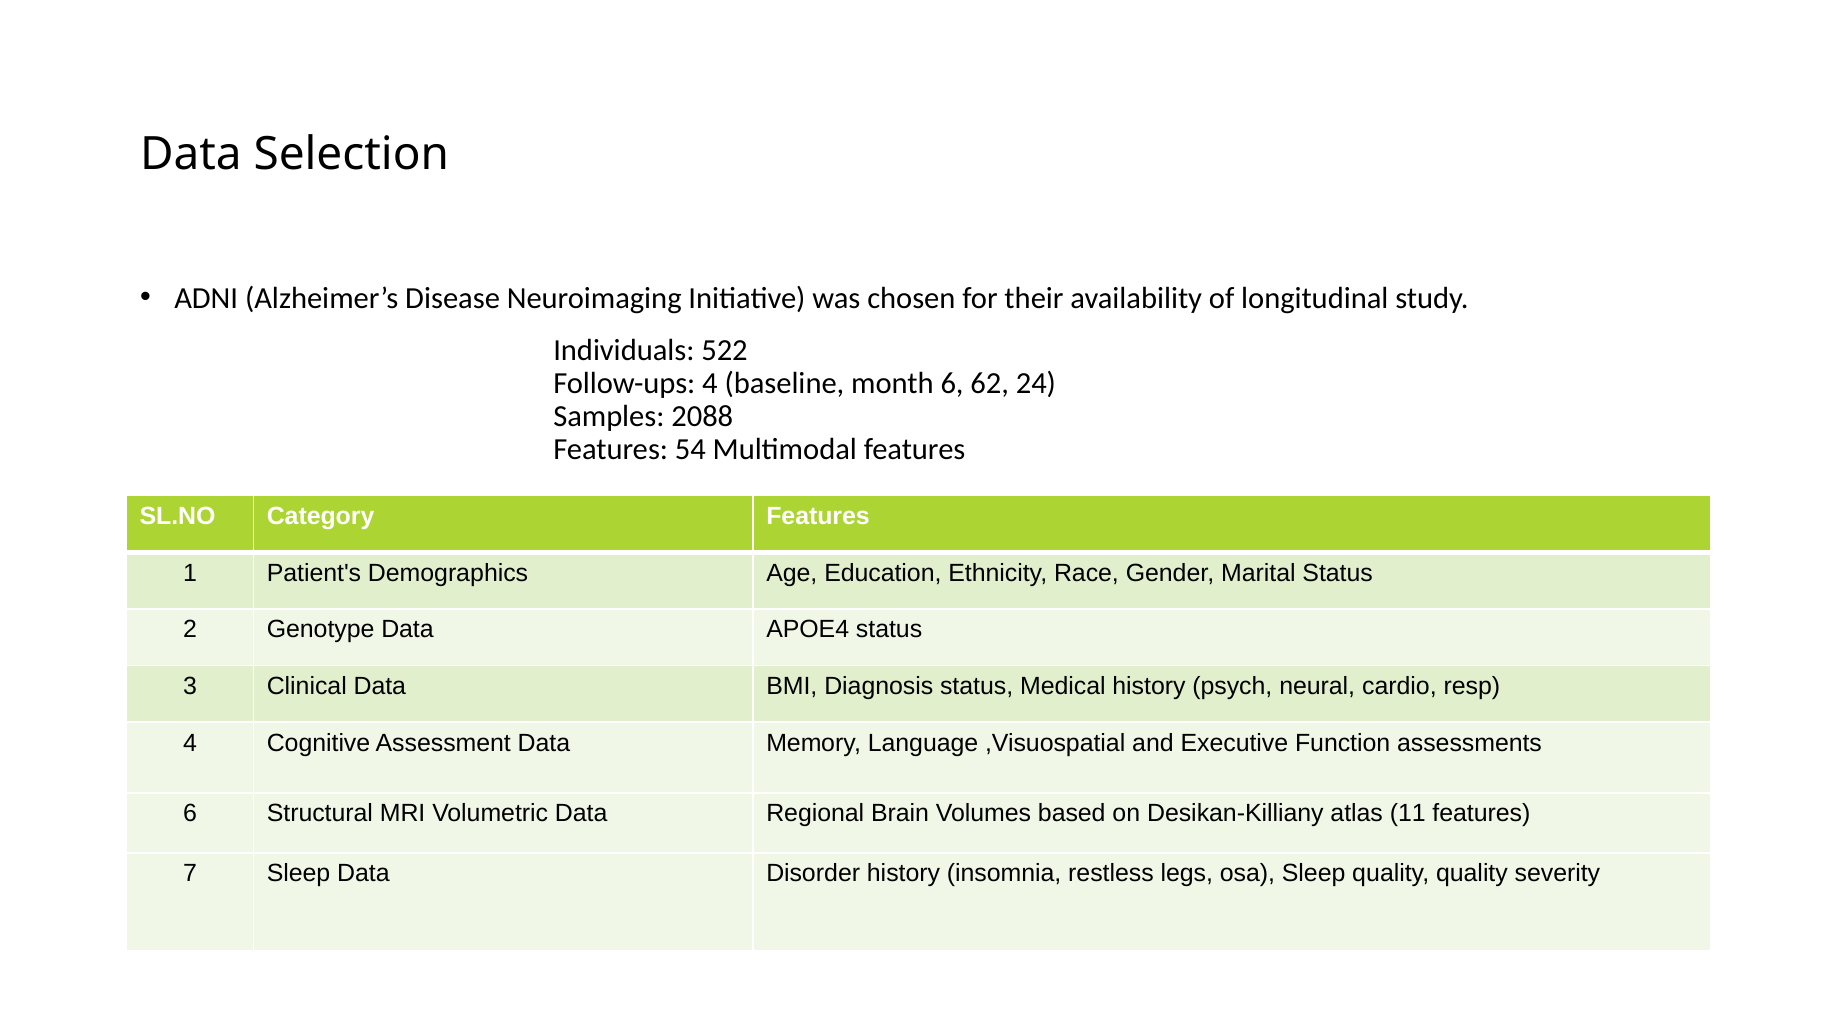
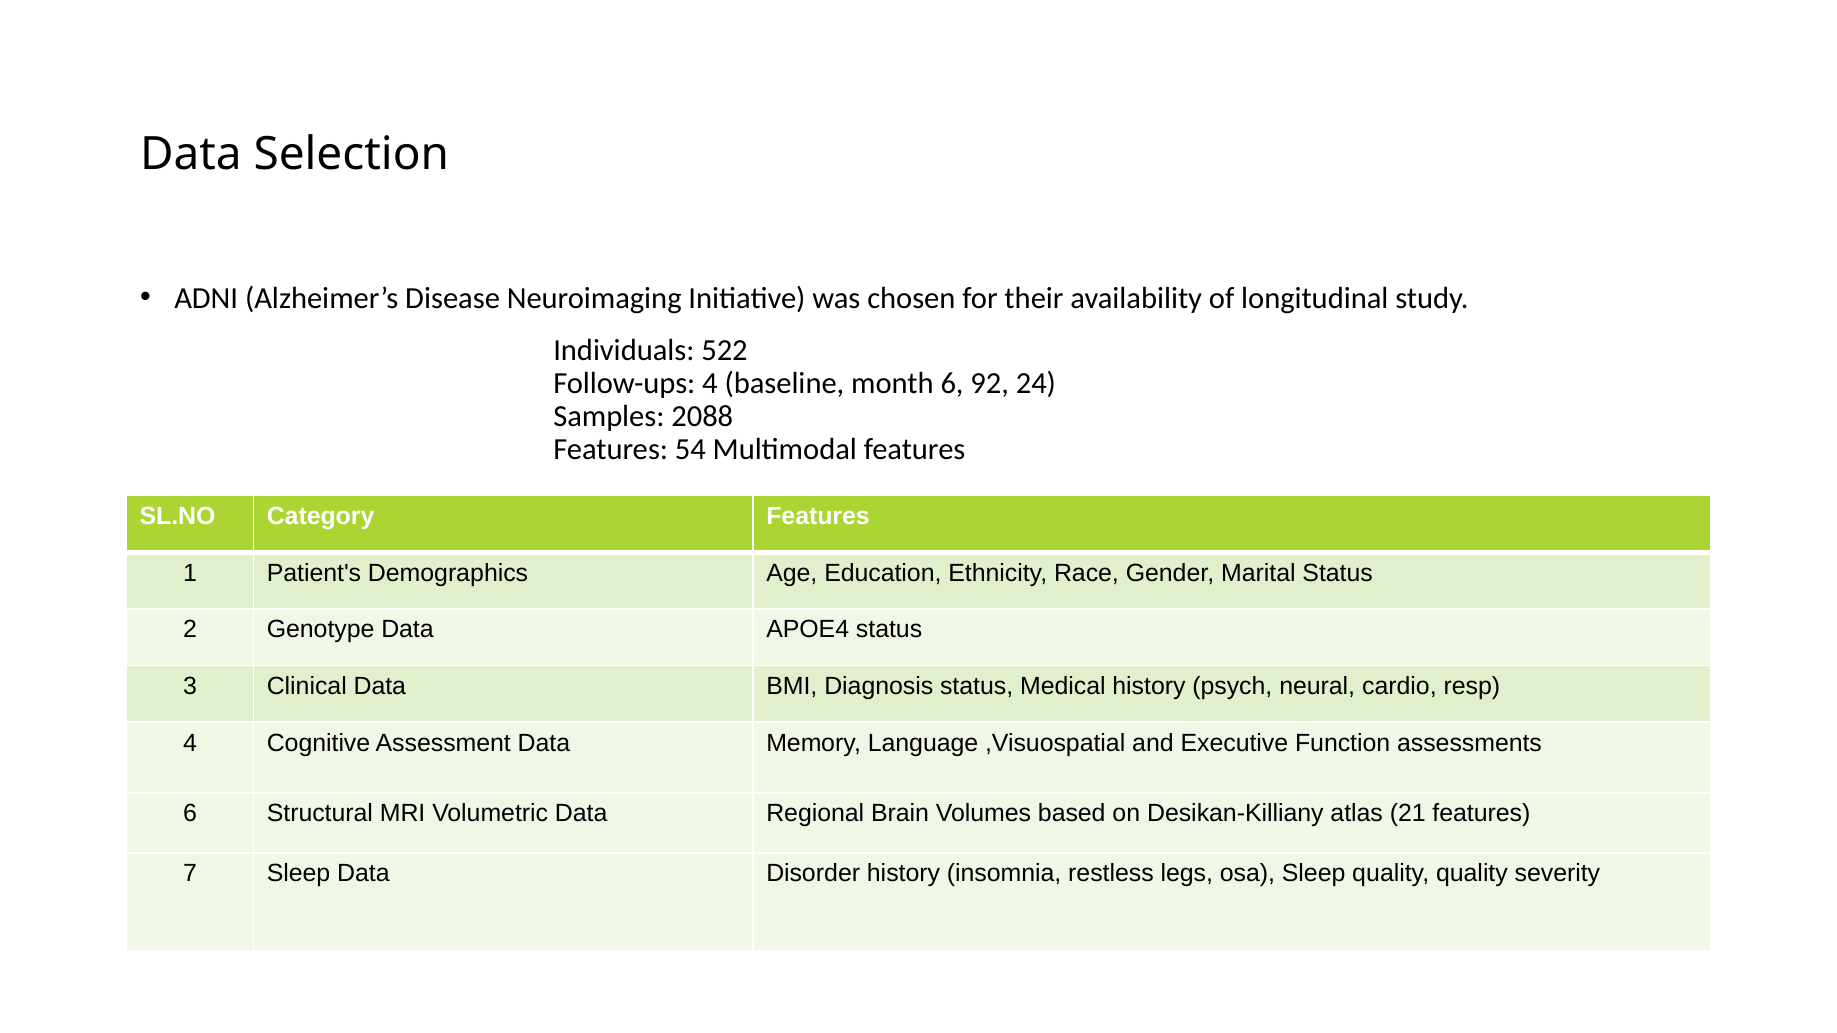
62: 62 -> 92
11: 11 -> 21
